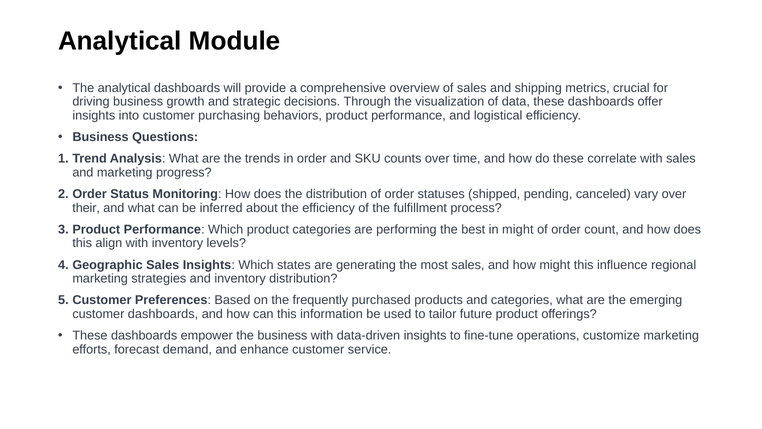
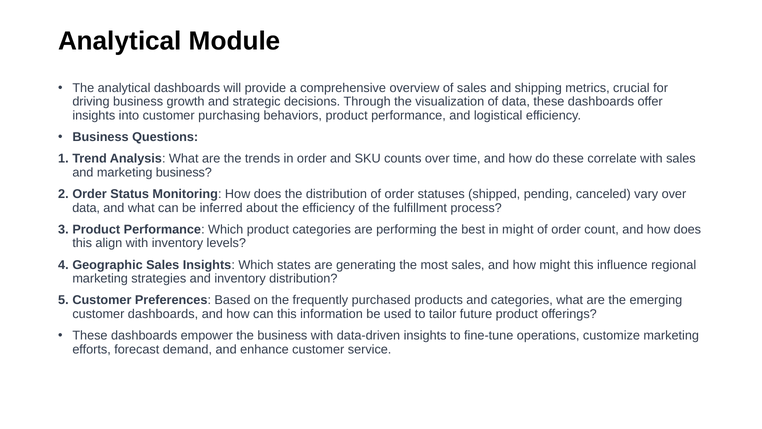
marketing progress: progress -> business
their at (86, 208): their -> data
